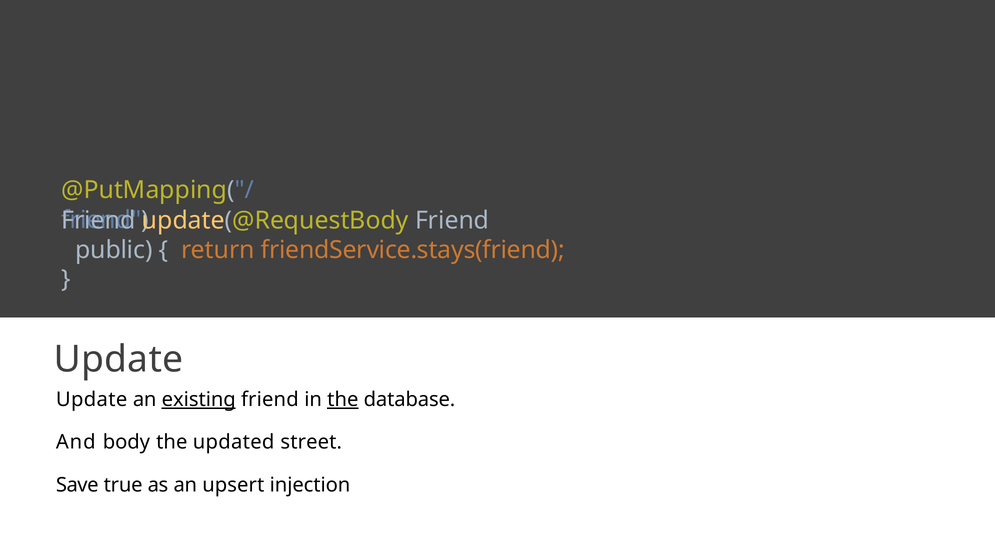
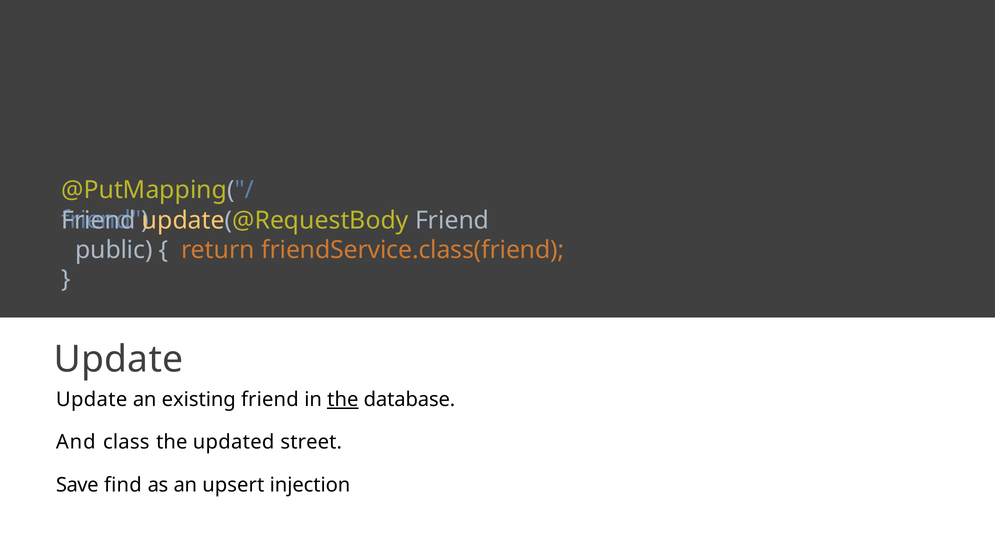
friendService.stays(friend: friendService.stays(friend -> friendService.class(friend
existing underline: present -> none
body: body -> class
true: true -> find
